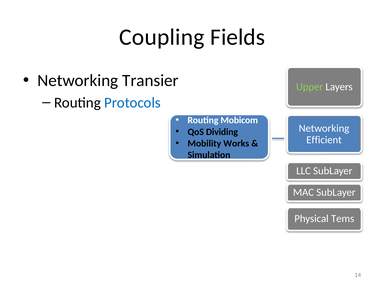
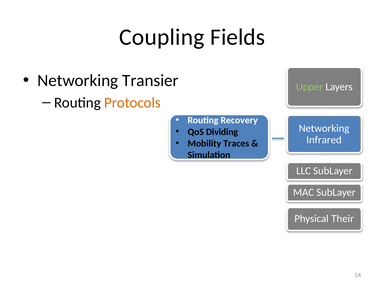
Protocols colour: blue -> orange
Mobicom: Mobicom -> Recovery
Efficient: Efficient -> Infrared
Works: Works -> Traces
Tems: Tems -> Their
